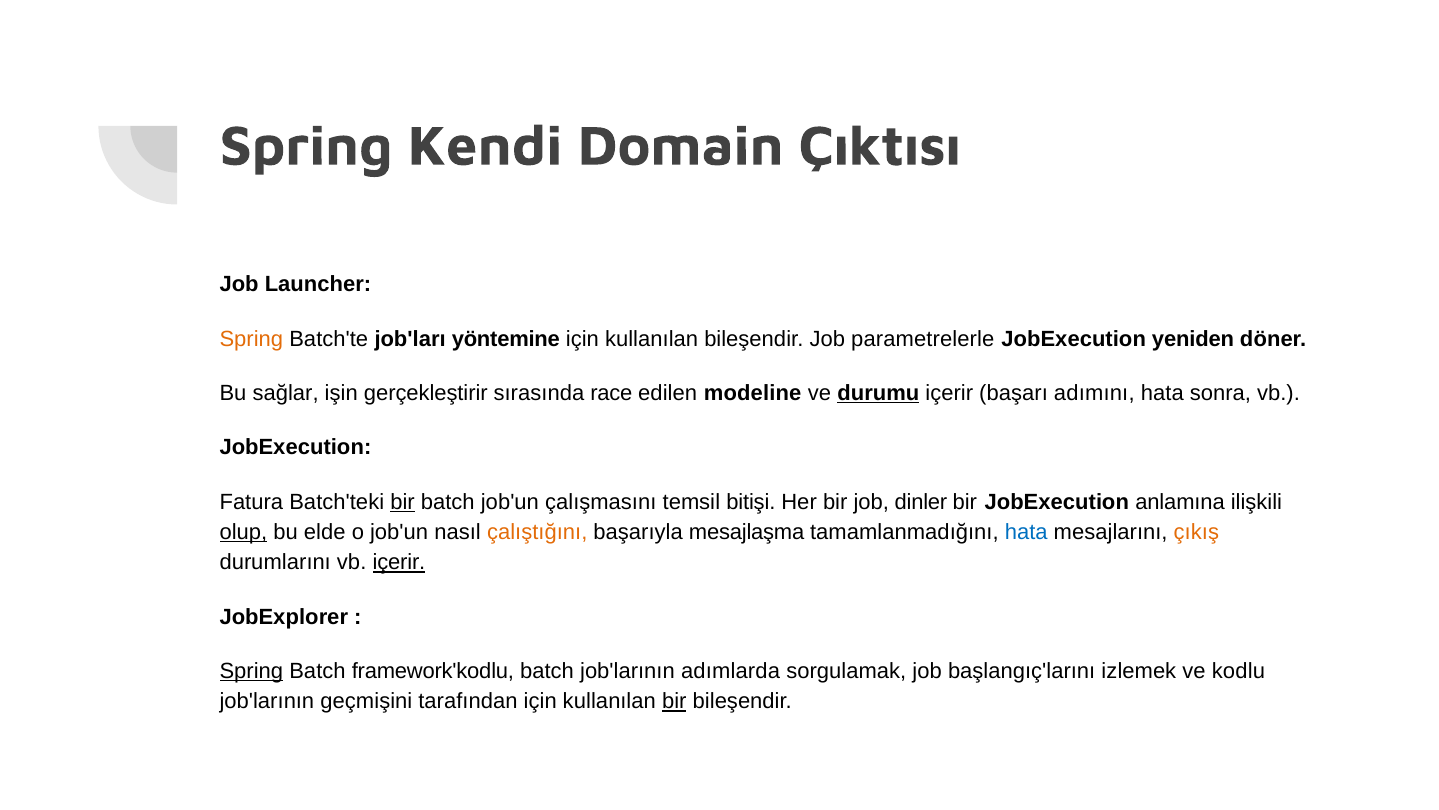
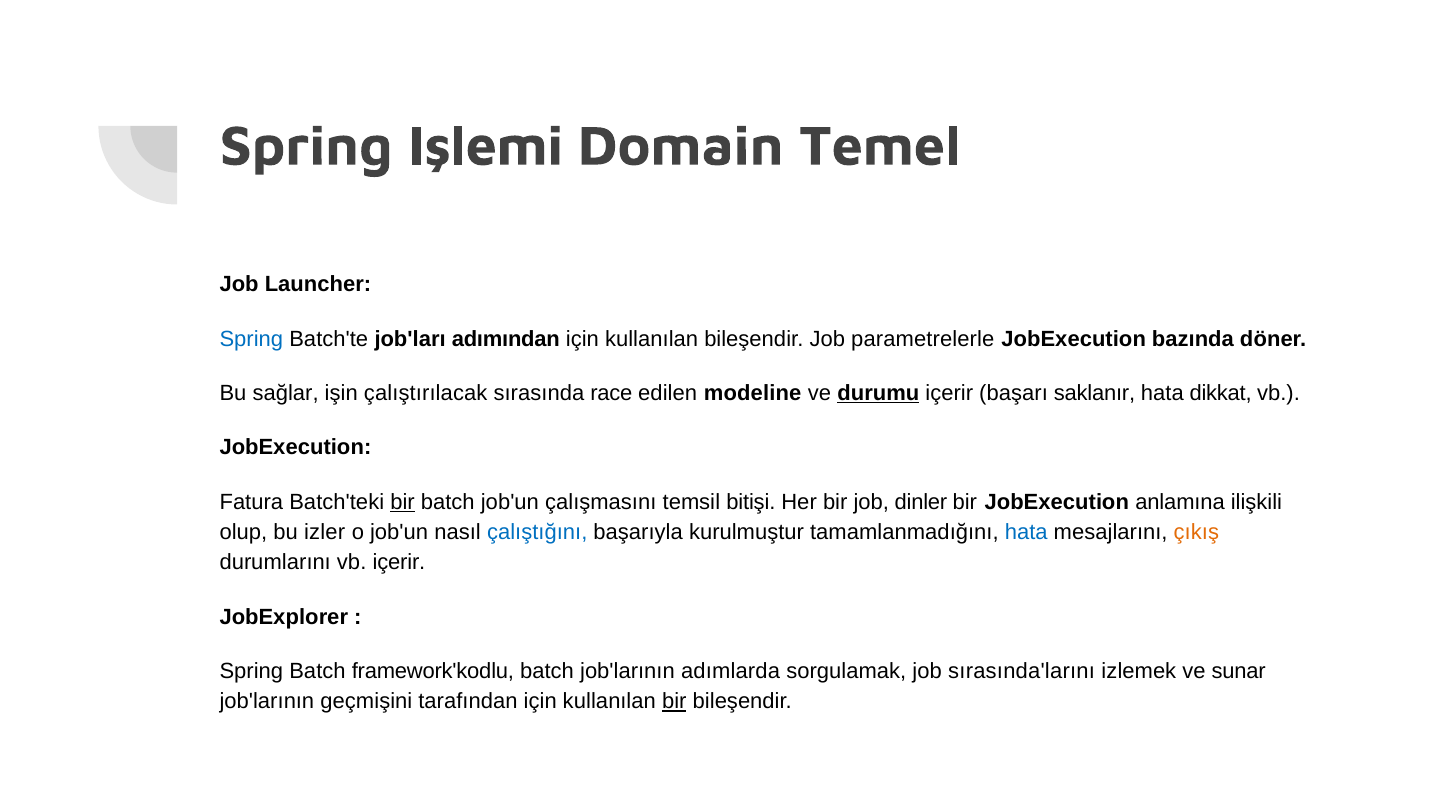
Kendi: Kendi -> Işlemi
Çıktısı: Çıktısı -> Temel
Spring at (251, 339) colour: orange -> blue
yöntemine: yöntemine -> adımından
yeniden: yeniden -> bazında
gerçekleştirir: gerçekleştirir -> çalıştırılacak
adımını: adımını -> saklanır
sonra: sonra -> dikkat
olup underline: present -> none
elde: elde -> izler
çalıştığını colour: orange -> blue
mesajlaşma: mesajlaşma -> kurulmuştur
içerir at (399, 562) underline: present -> none
Spring at (251, 671) underline: present -> none
başlangıç'larını: başlangıç'larını -> sırasında'larını
kodlu: kodlu -> sunar
